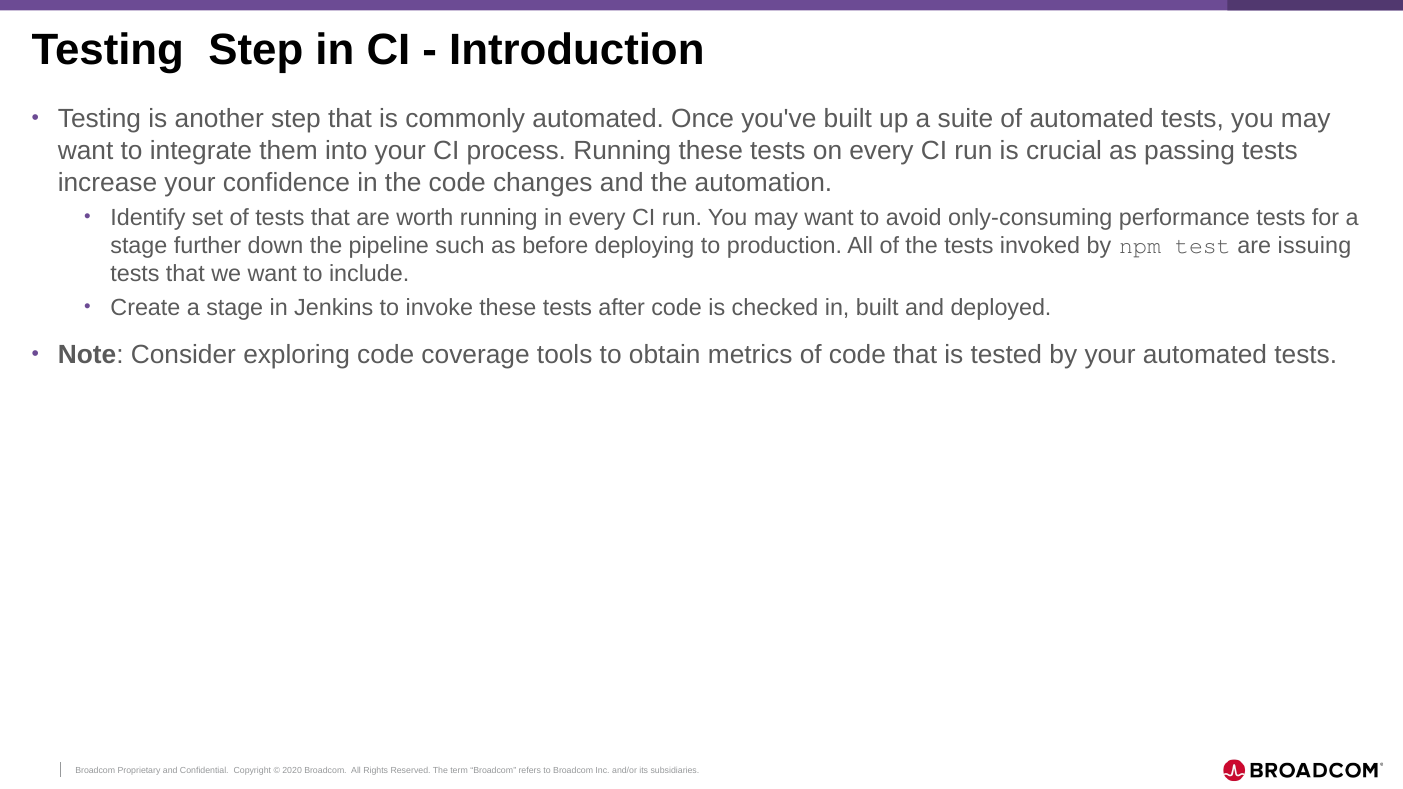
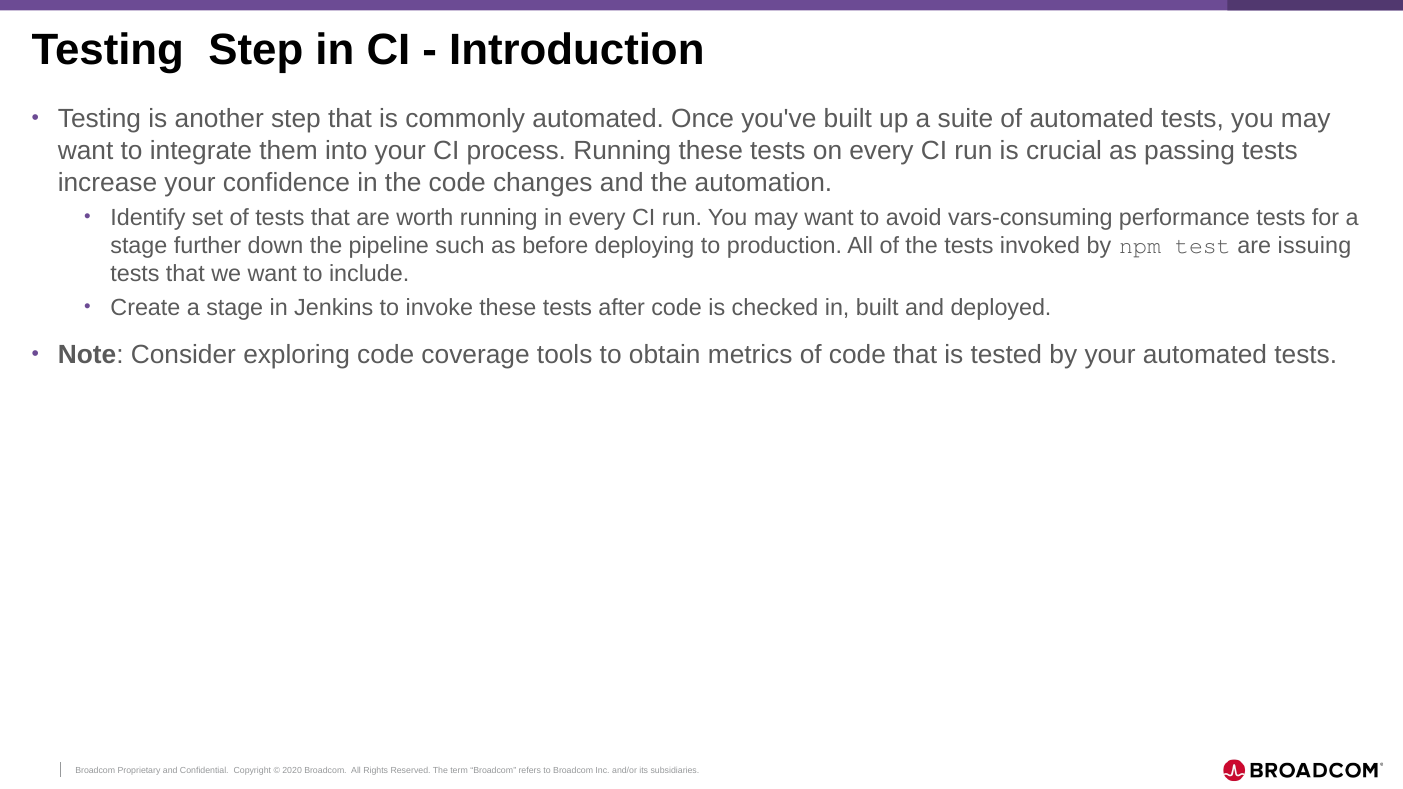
only-consuming: only-consuming -> vars-consuming
